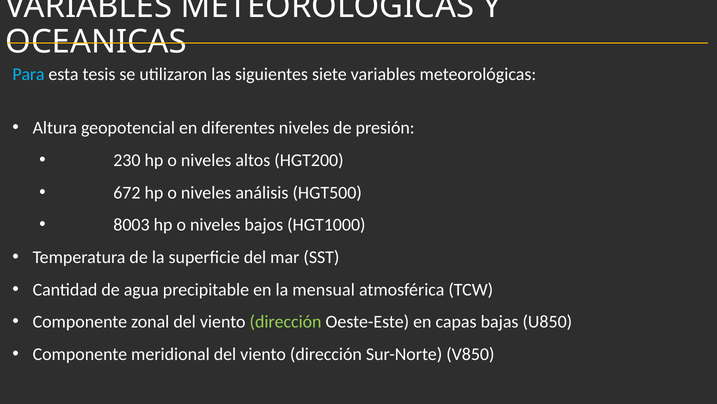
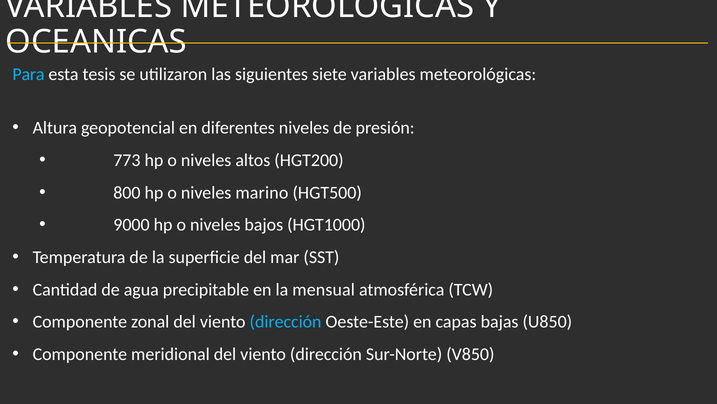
230: 230 -> 773
672: 672 -> 800
análisis: análisis -> marino
8003: 8003 -> 9000
dirección at (286, 321) colour: light green -> light blue
